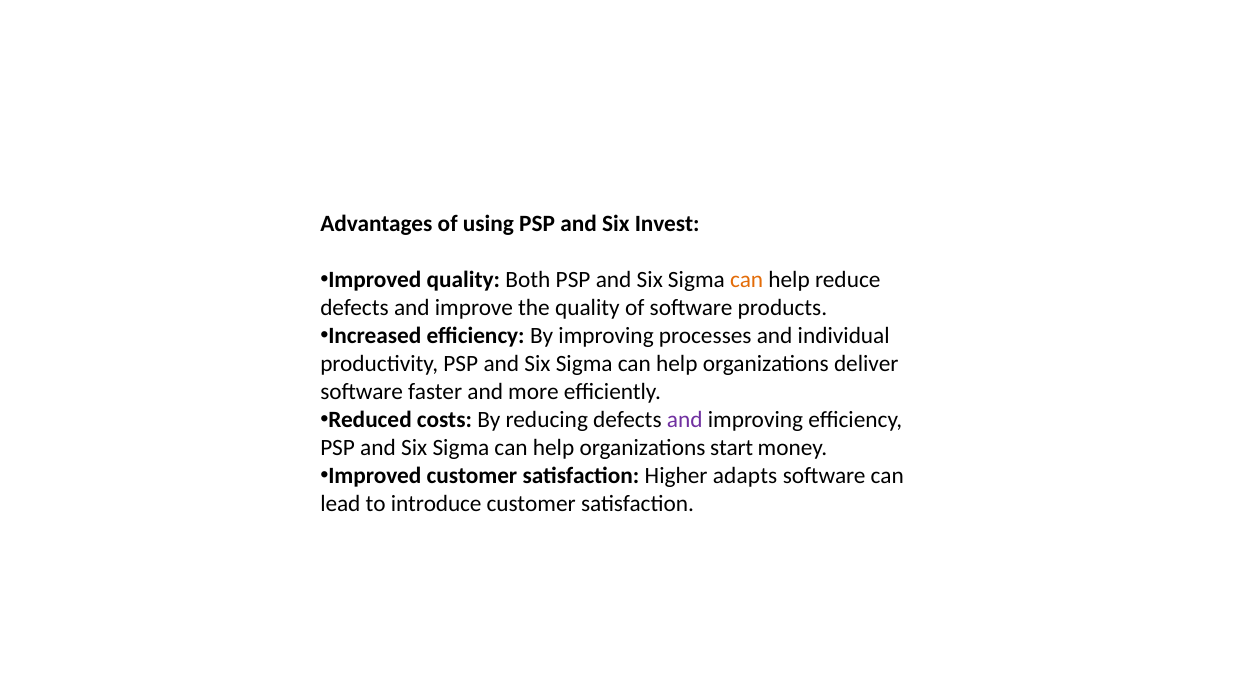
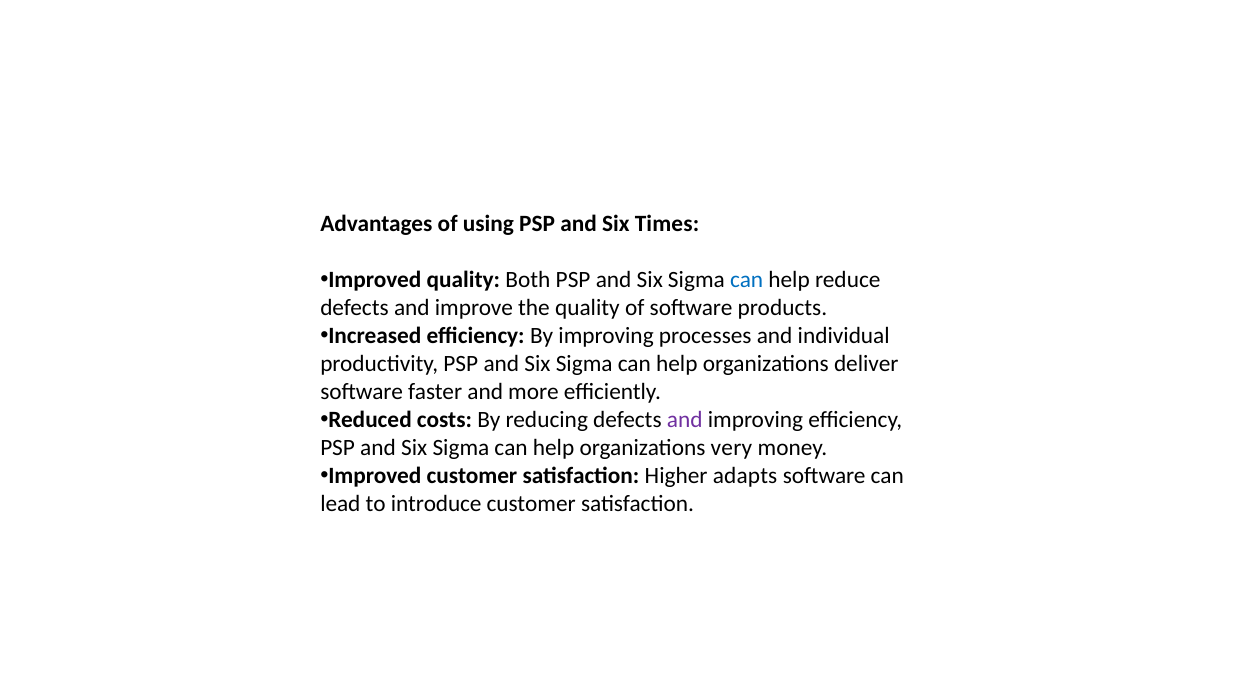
Invest: Invest -> Times
can at (747, 280) colour: orange -> blue
start: start -> very
